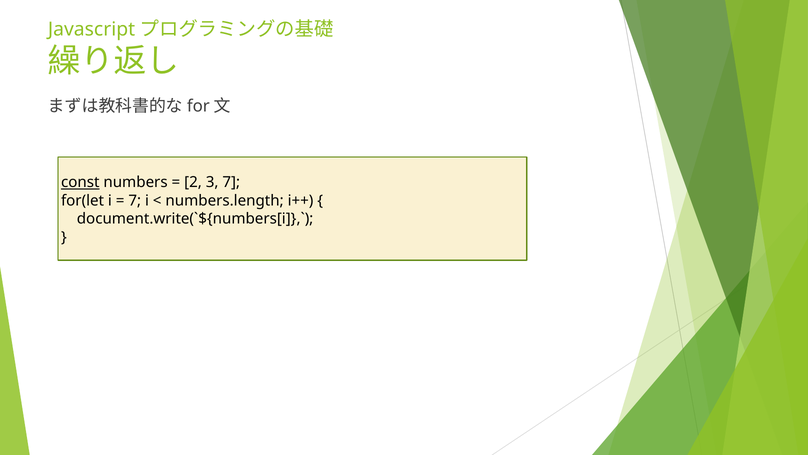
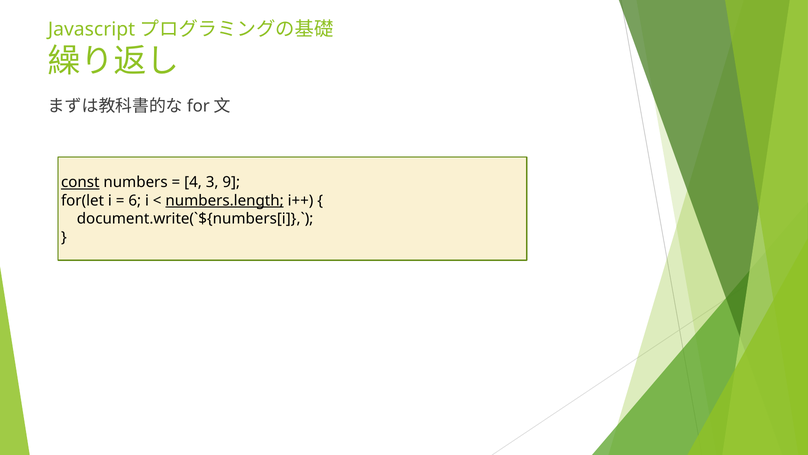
2: 2 -> 4
3 7: 7 -> 9
7 at (135, 200): 7 -> 6
numbers.length underline: none -> present
